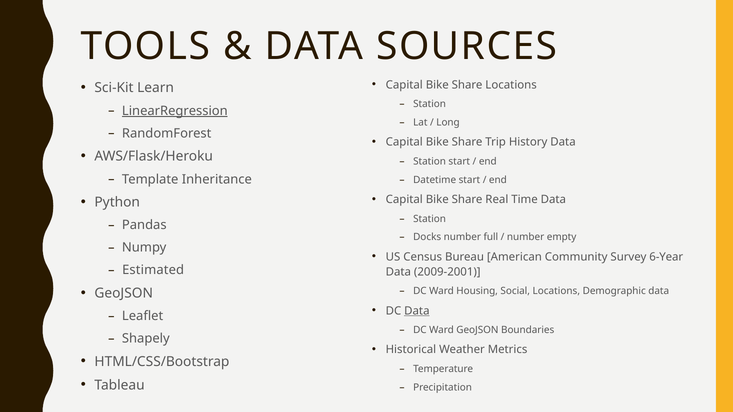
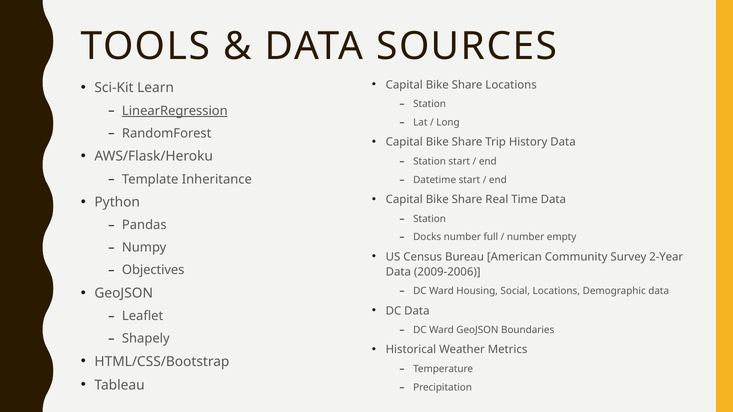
6-Year: 6-Year -> 2-Year
Estimated: Estimated -> Objectives
2009-2001: 2009-2001 -> 2009-2006
Data at (417, 311) underline: present -> none
